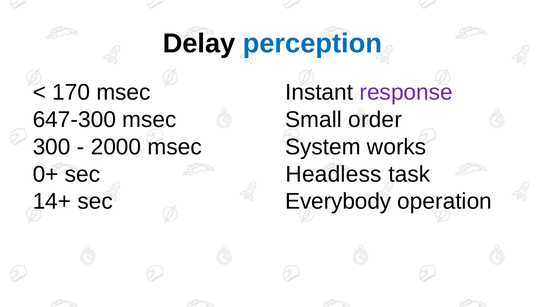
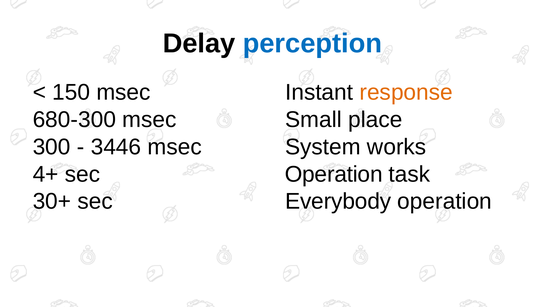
170: 170 -> 150
response colour: purple -> orange
647-300: 647-300 -> 680-300
order: order -> place
2000: 2000 -> 3446
0+: 0+ -> 4+
Headless at (334, 174): Headless -> Operation
14+: 14+ -> 30+
